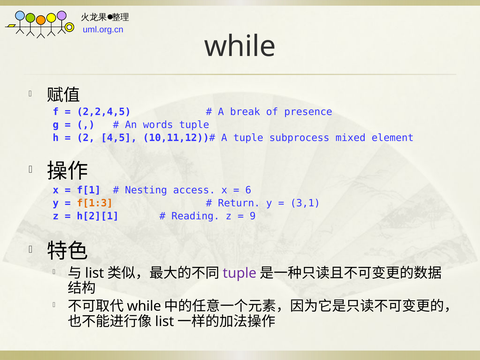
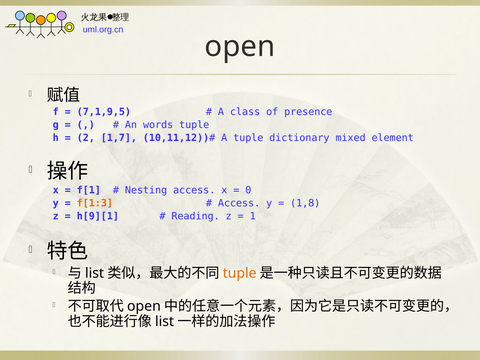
while at (240, 46): while -> open
2,2,4,5: 2,2,4,5 -> 7,1,9,5
break: break -> class
4,5: 4,5 -> 1,7
subprocess: subprocess -> dictionary
6: 6 -> 0
Return at (239, 203): Return -> Access
3,1: 3,1 -> 1,8
h[2][1: h[2][1 -> h[9][1
9: 9 -> 1
tuple at (240, 273) colour: purple -> orange
while at (144, 306): while -> open
